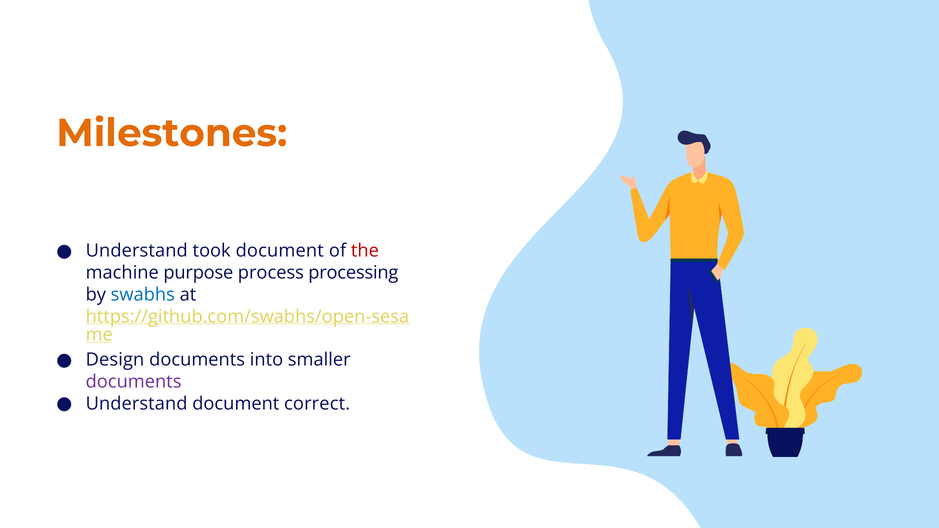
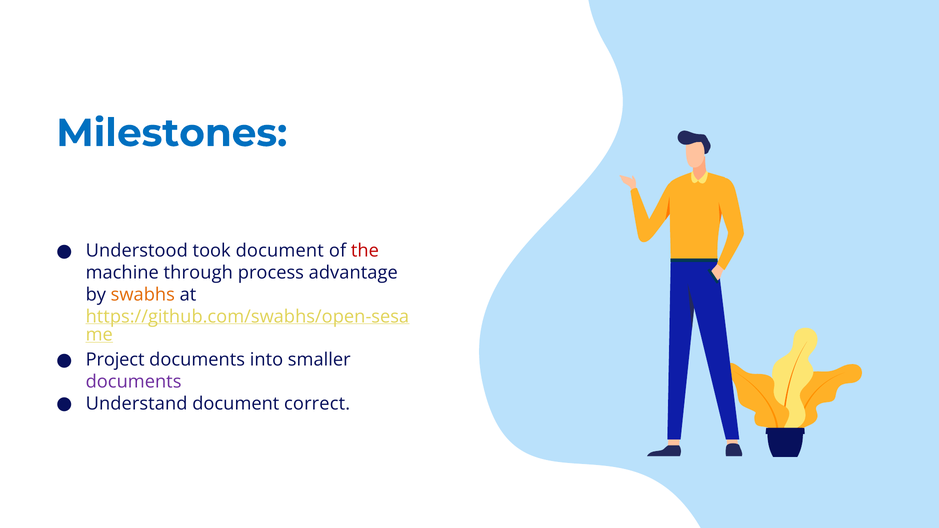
Milestones colour: orange -> blue
Understand at (137, 251): Understand -> Understood
purpose: purpose -> through
processing: processing -> advantage
swabhs colour: blue -> orange
Design: Design -> Project
